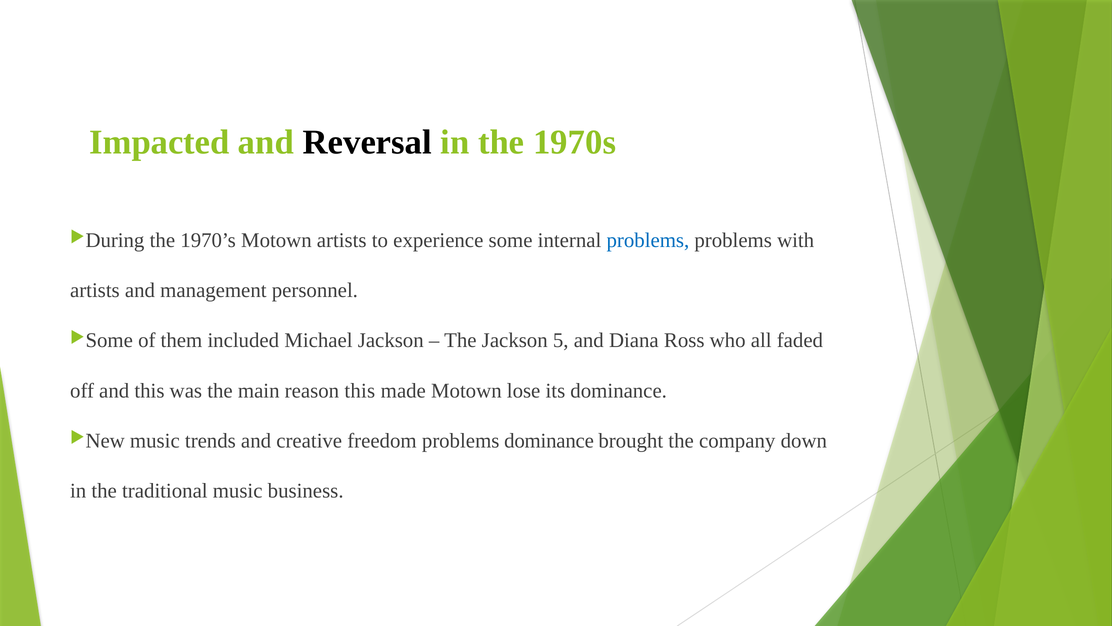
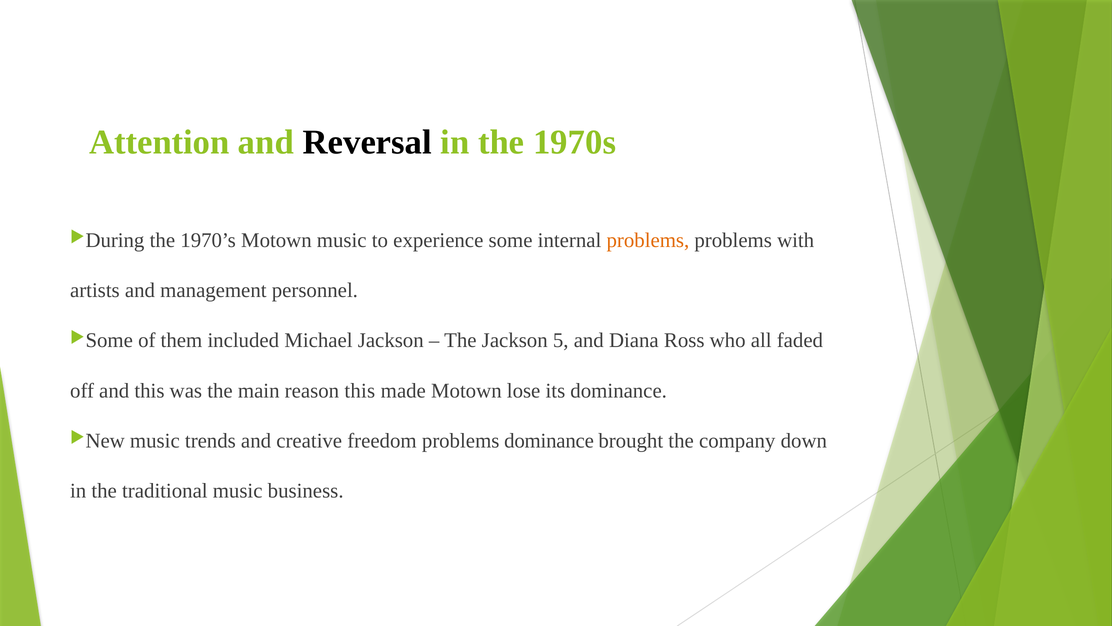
Impacted: Impacted -> Attention
Motown artists: artists -> music
problems at (648, 240) colour: blue -> orange
